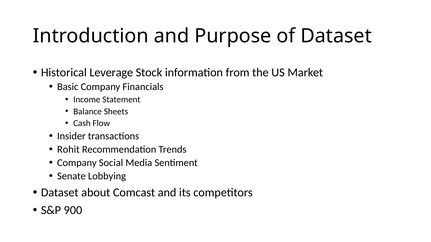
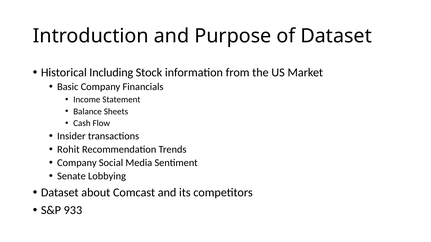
Leverage: Leverage -> Including
900: 900 -> 933
